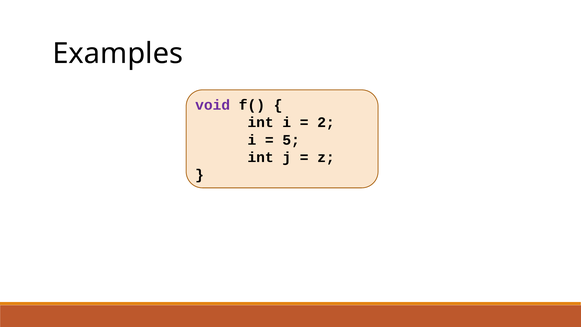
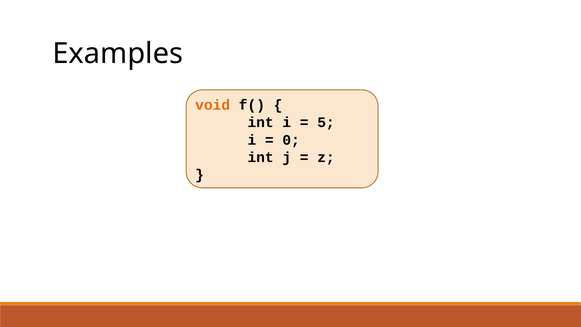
void colour: purple -> orange
2: 2 -> 5
5: 5 -> 0
